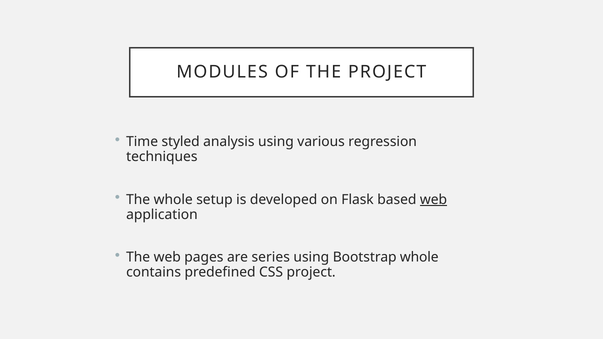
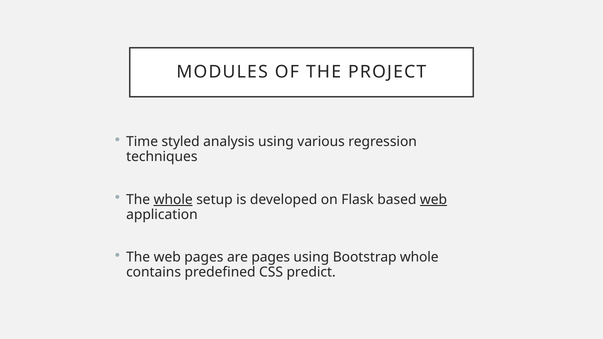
whole at (173, 200) underline: none -> present
are series: series -> pages
CSS project: project -> predict
